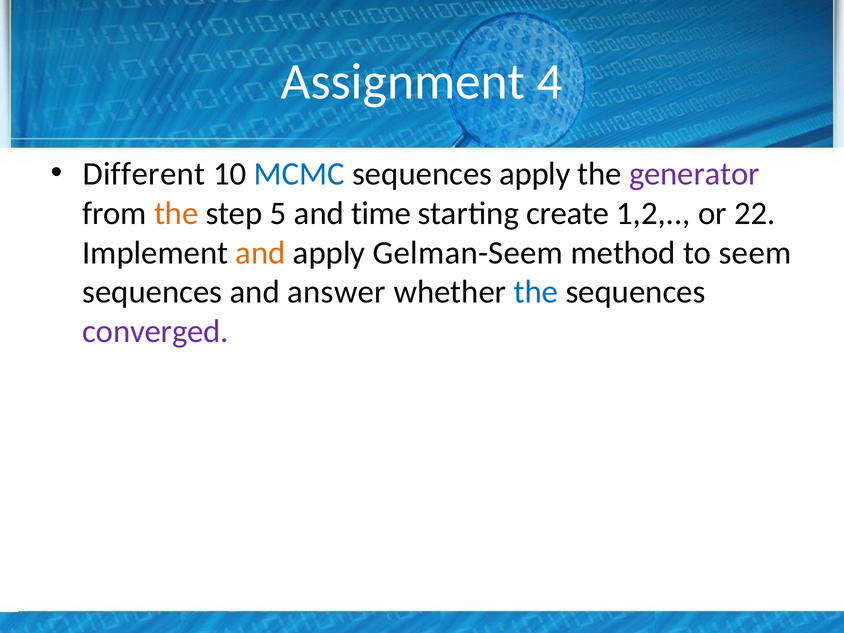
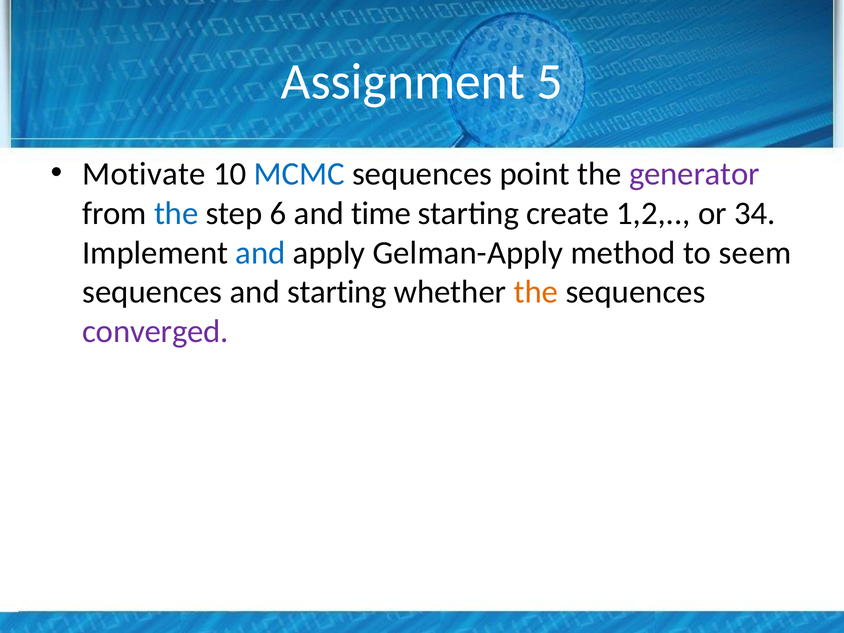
4: 4 -> 5
Different: Different -> Motivate
sequences apply: apply -> point
the at (176, 213) colour: orange -> blue
5: 5 -> 6
22: 22 -> 34
and at (260, 253) colour: orange -> blue
Gelman-Seem: Gelman-Seem -> Gelman-Apply
and answer: answer -> starting
the at (536, 292) colour: blue -> orange
